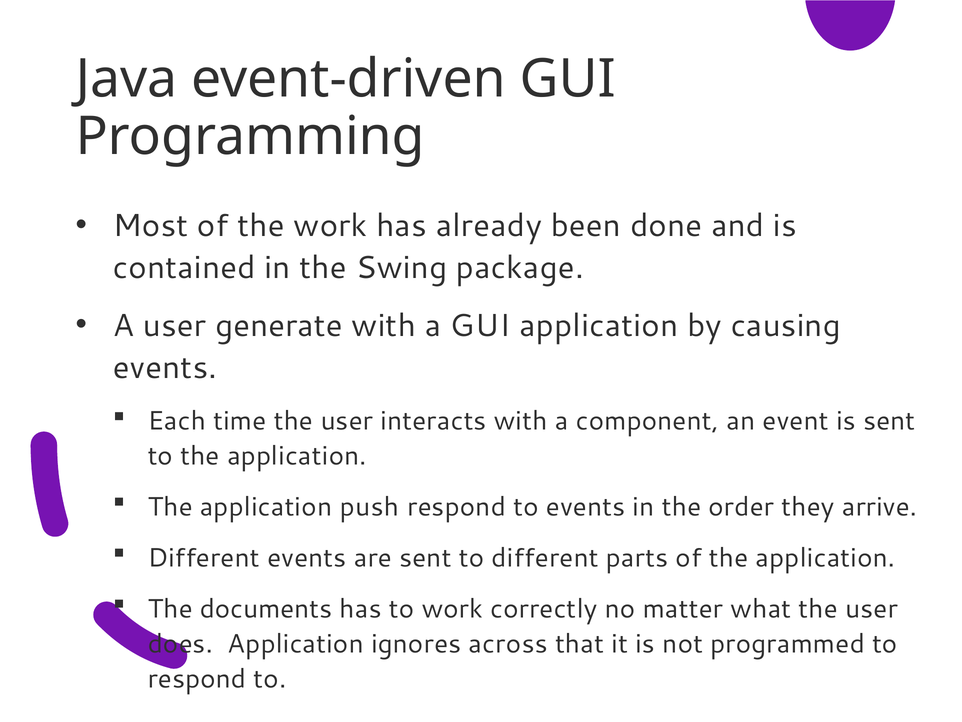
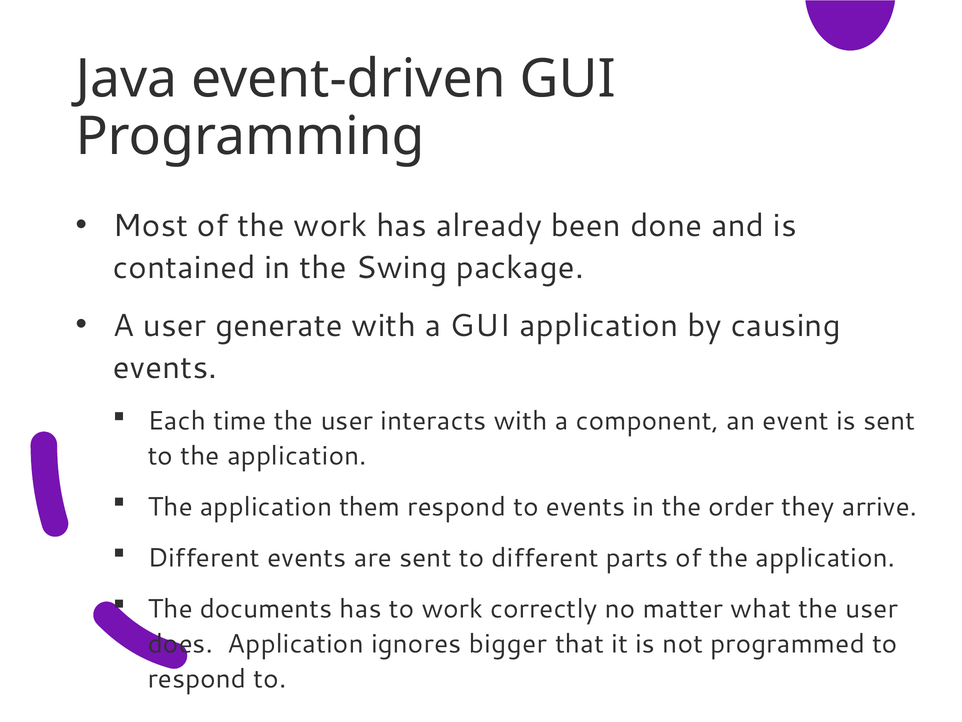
push: push -> them
across: across -> bigger
